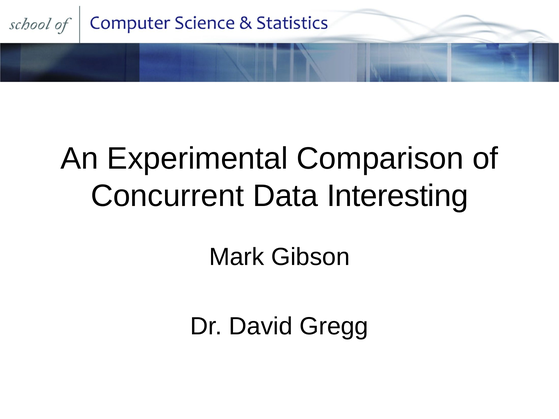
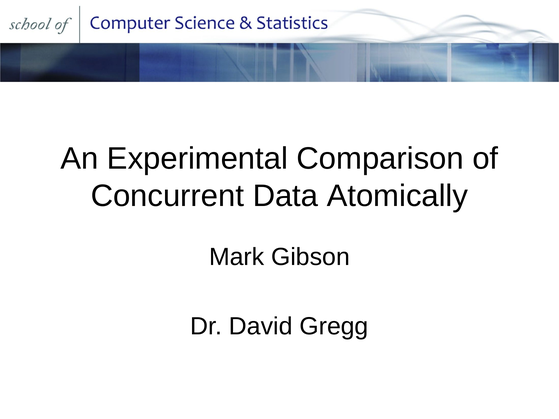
Interesting: Interesting -> Atomically
